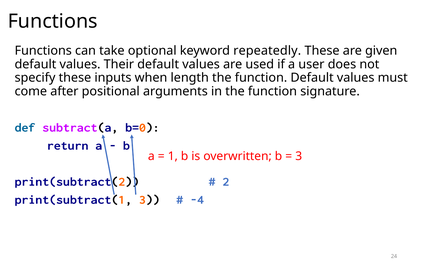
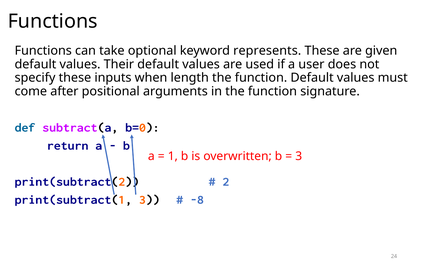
repeatedly: repeatedly -> represents
-4: -4 -> -8
